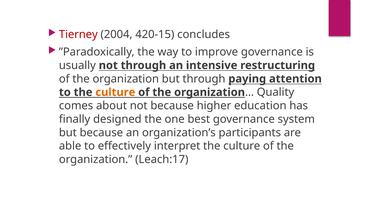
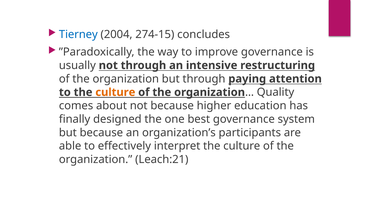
Tierney colour: red -> blue
420‐15: 420‐15 -> 274‐15
Leach:17: Leach:17 -> Leach:21
